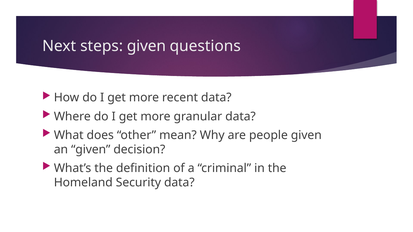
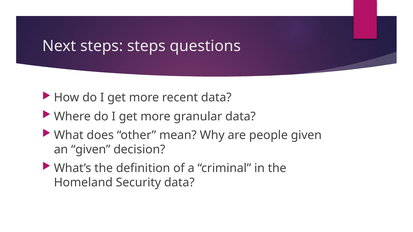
steps given: given -> steps
